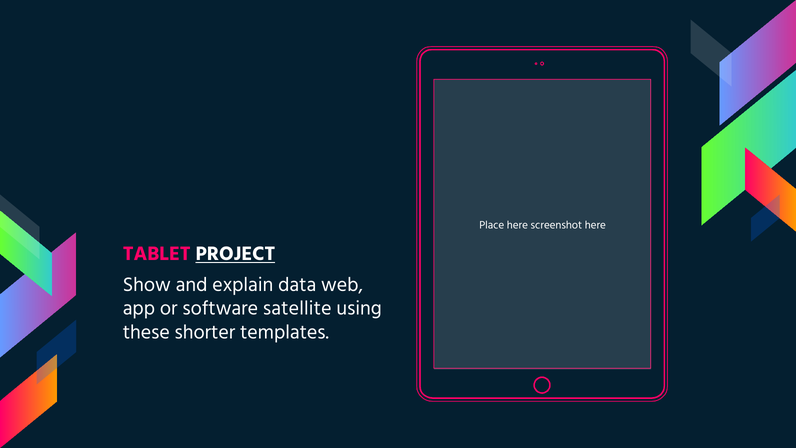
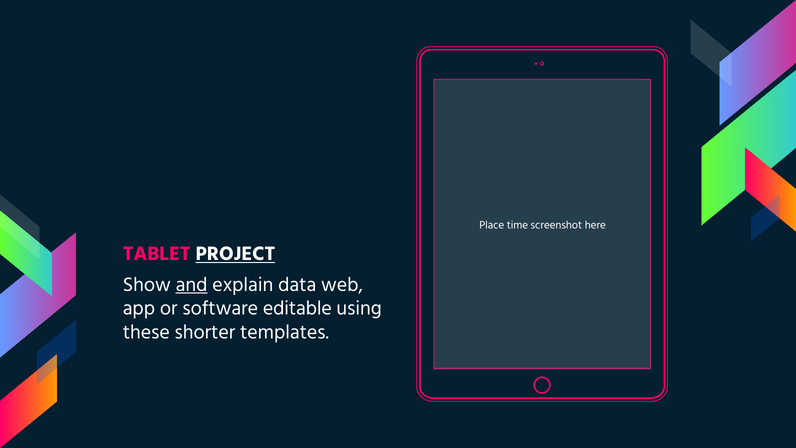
Place here: here -> time
and underline: none -> present
satellite: satellite -> editable
